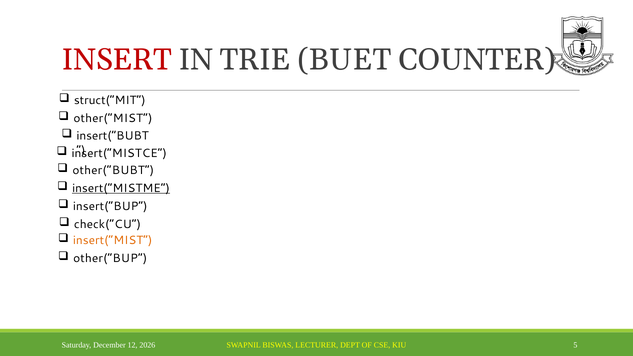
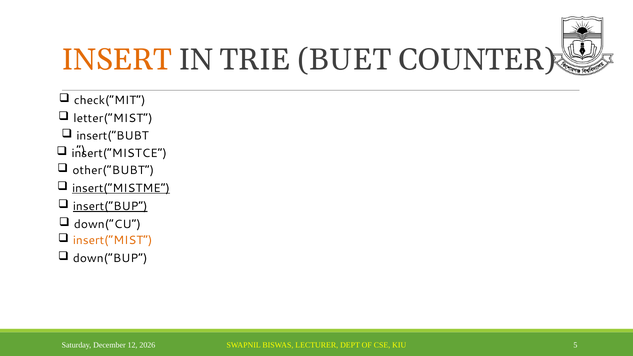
INSERT colour: red -> orange
struct(“MIT: struct(“MIT -> check(“MIT
other(“MIST: other(“MIST -> letter(“MIST
insert(“BUP underline: none -> present
check(“CU: check(“CU -> down(“CU
other(“BUP: other(“BUP -> down(“BUP
